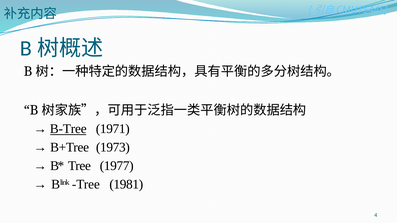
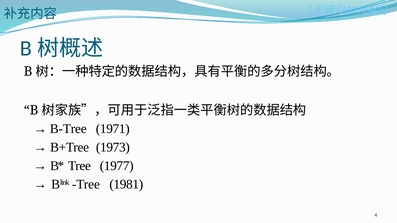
B-Tree underline: present -> none
